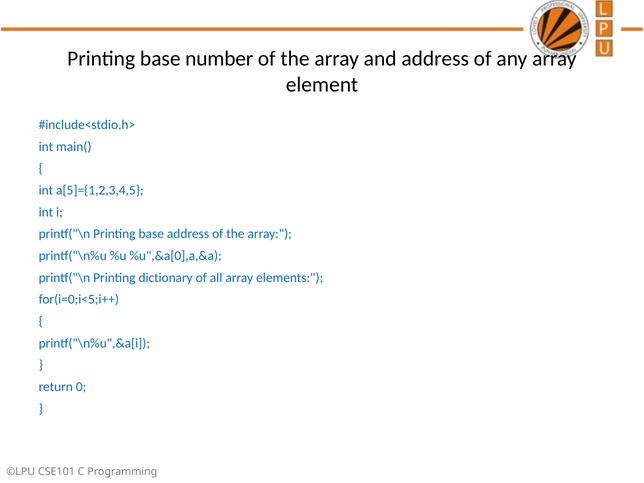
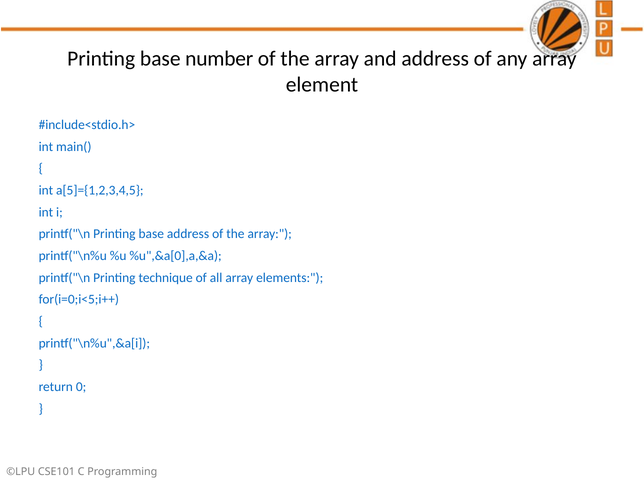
dictionary: dictionary -> technique
